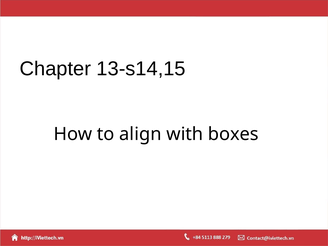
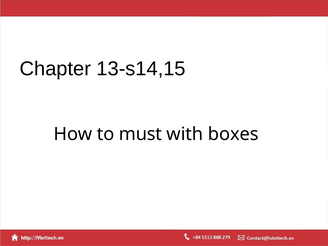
align: align -> must
